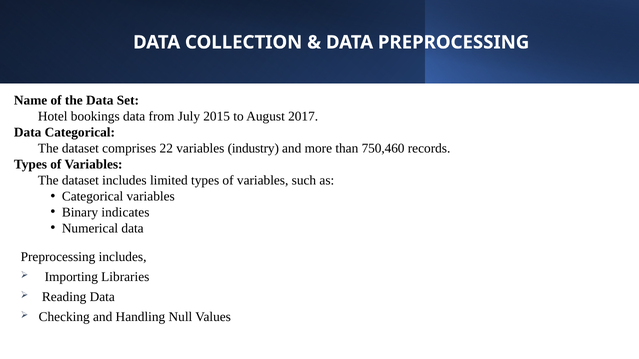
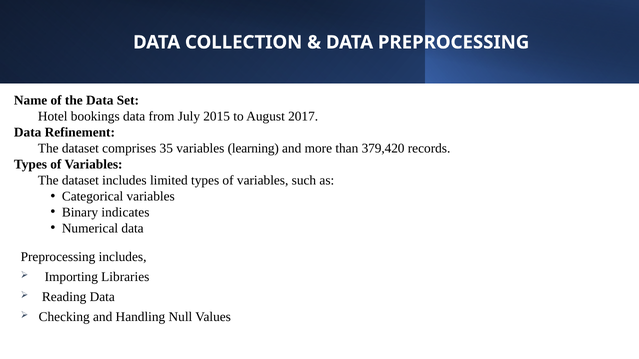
Data Categorical: Categorical -> Refinement
22: 22 -> 35
industry: industry -> learning
750,460: 750,460 -> 379,420
